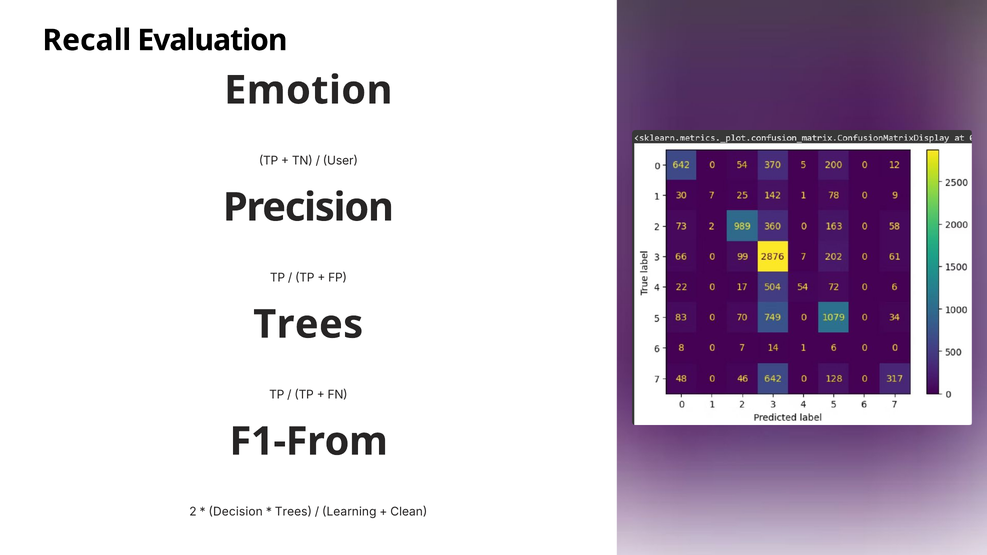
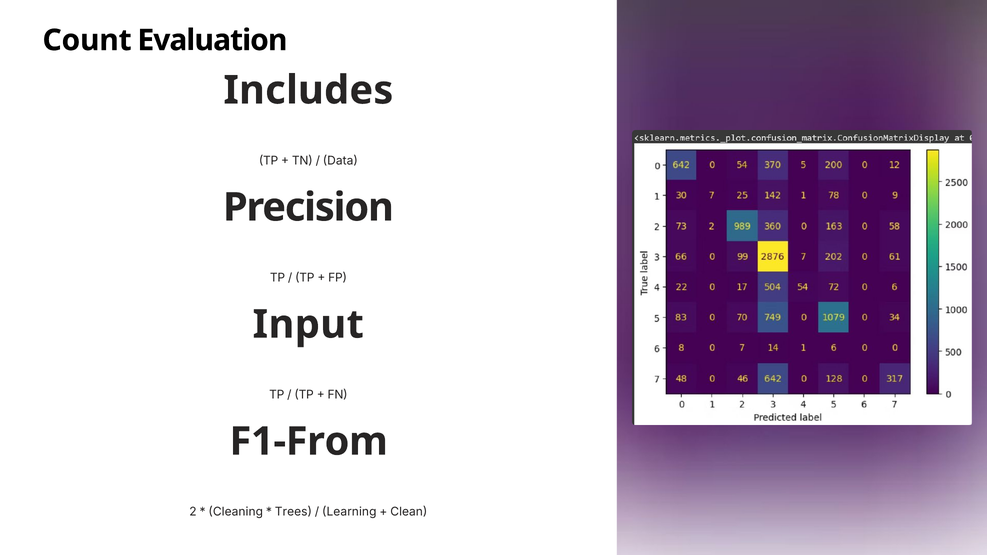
Recall: Recall -> Count
Emotion: Emotion -> Includes
User: User -> Data
Trees at (308, 325): Trees -> Input
Decision: Decision -> Cleaning
